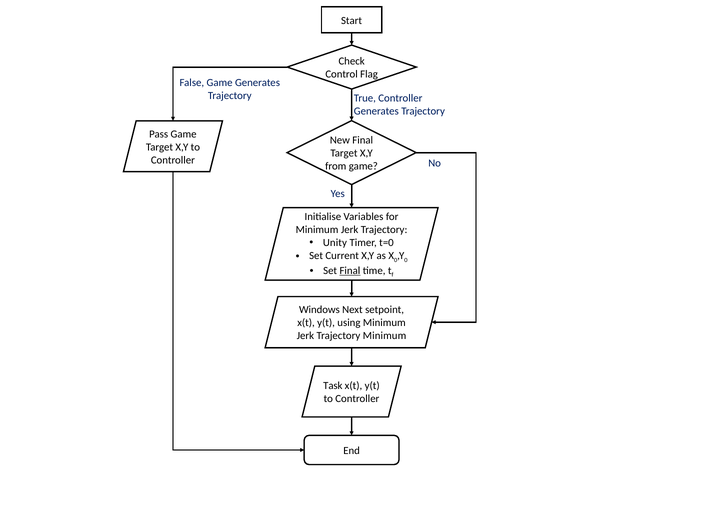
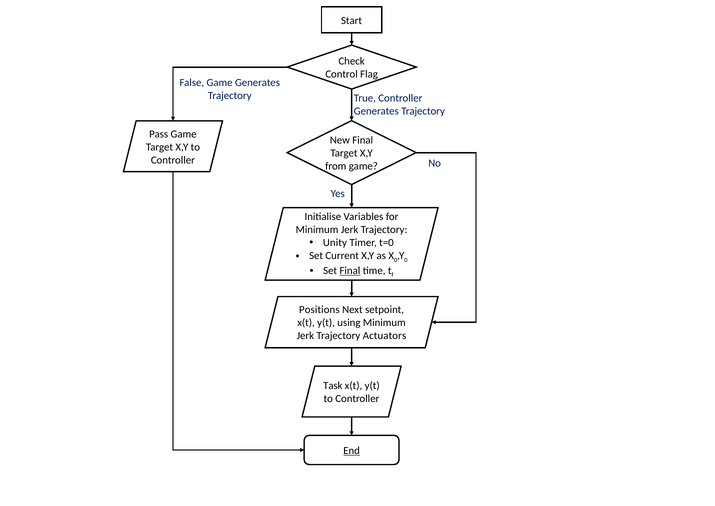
Windows: Windows -> Positions
Trajectory Minimum: Minimum -> Actuators
End underline: none -> present
